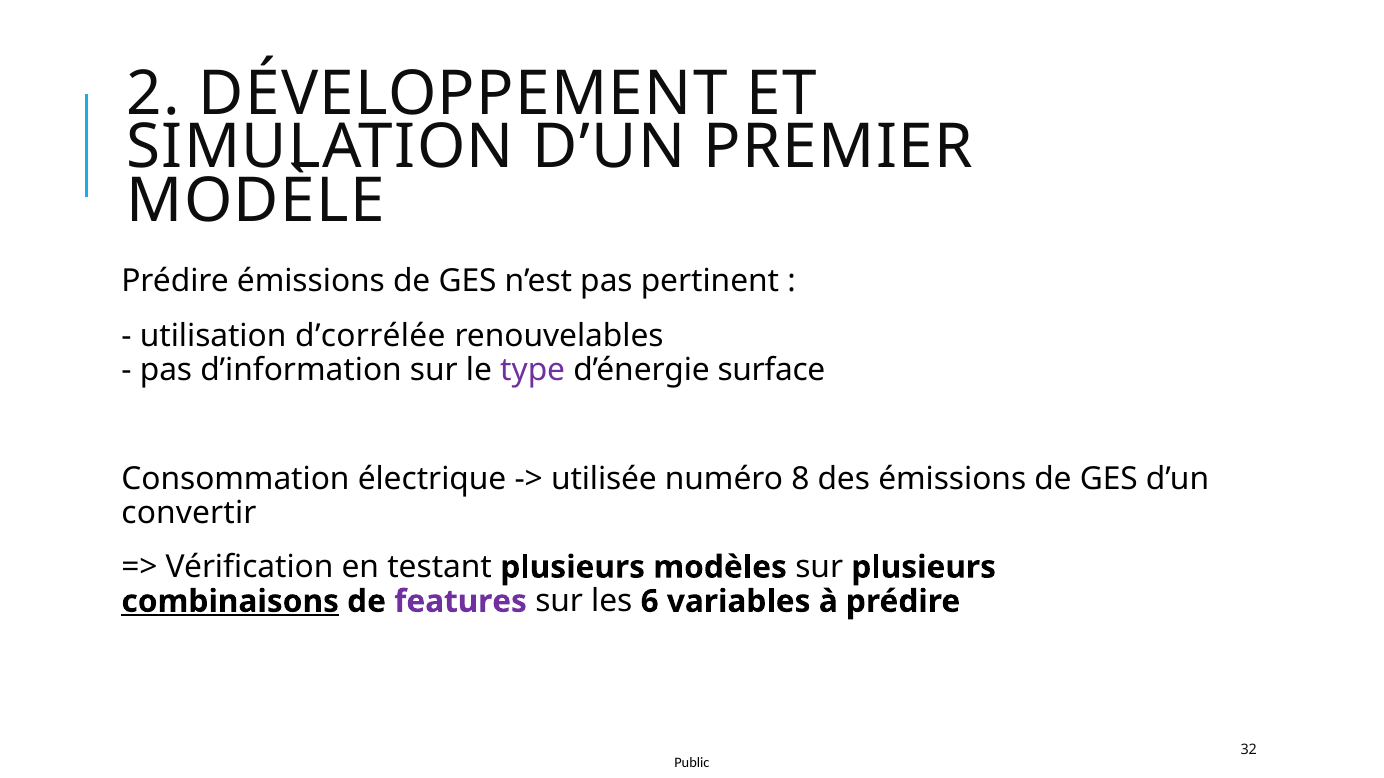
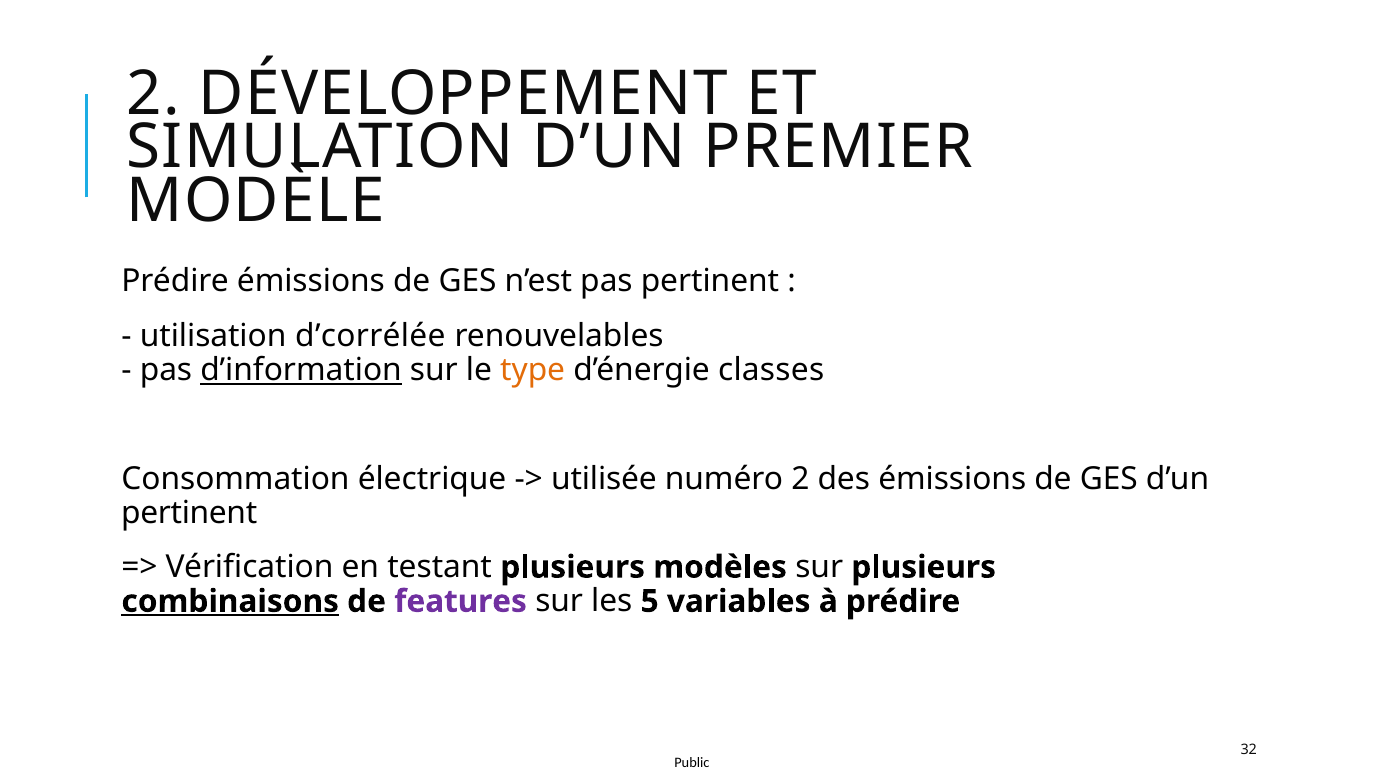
d’information underline: none -> present
type colour: purple -> orange
surface: surface -> classes
numéro 8: 8 -> 2
convertir at (189, 513): convertir -> pertinent
6: 6 -> 5
